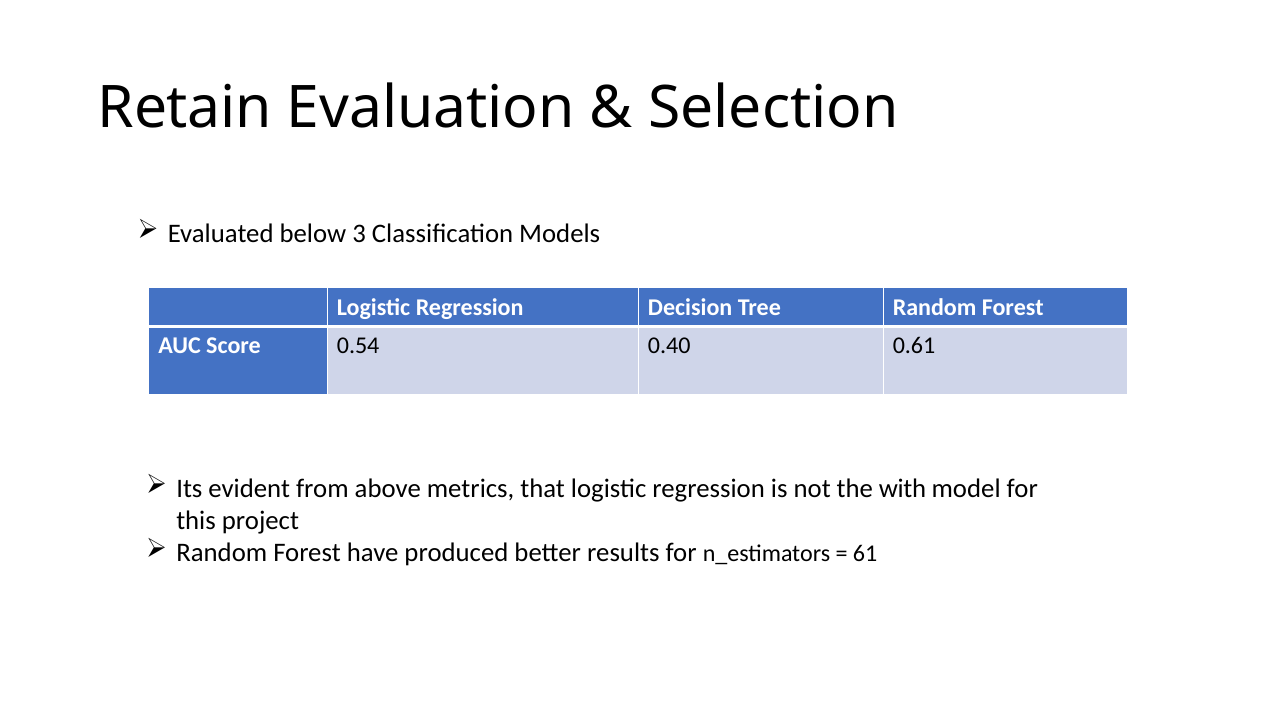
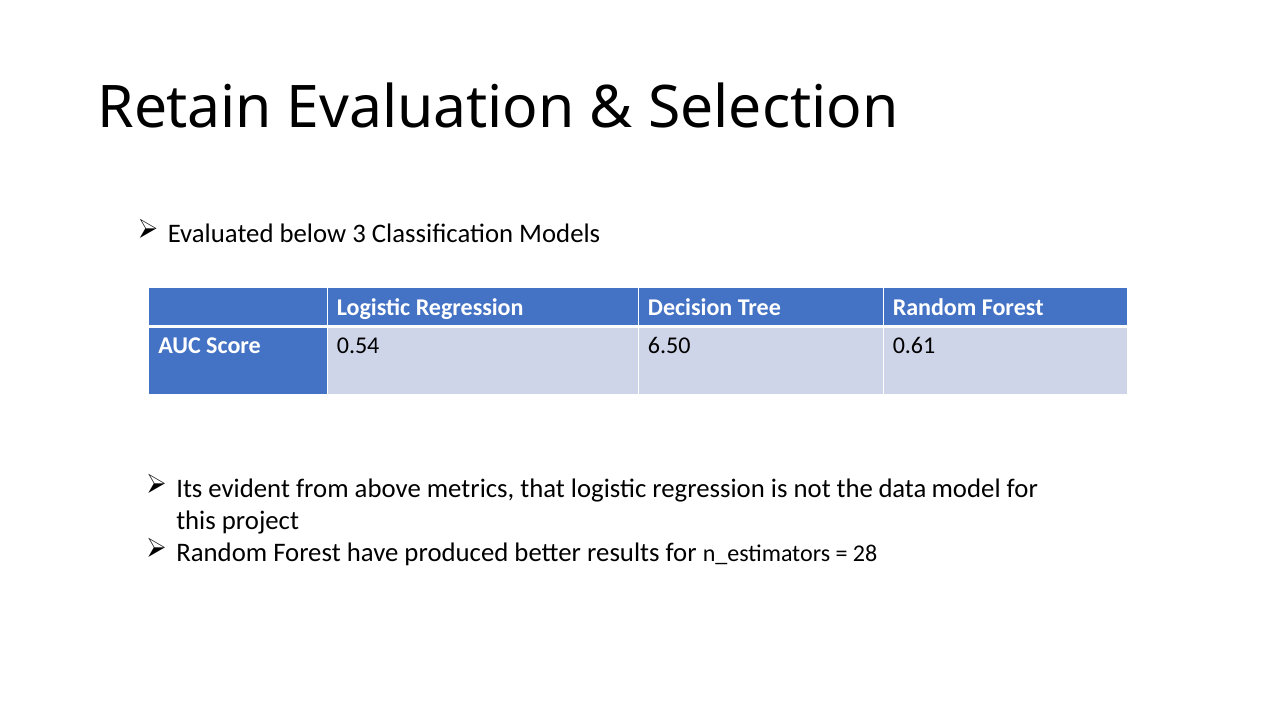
0.40: 0.40 -> 6.50
with: with -> data
61: 61 -> 28
